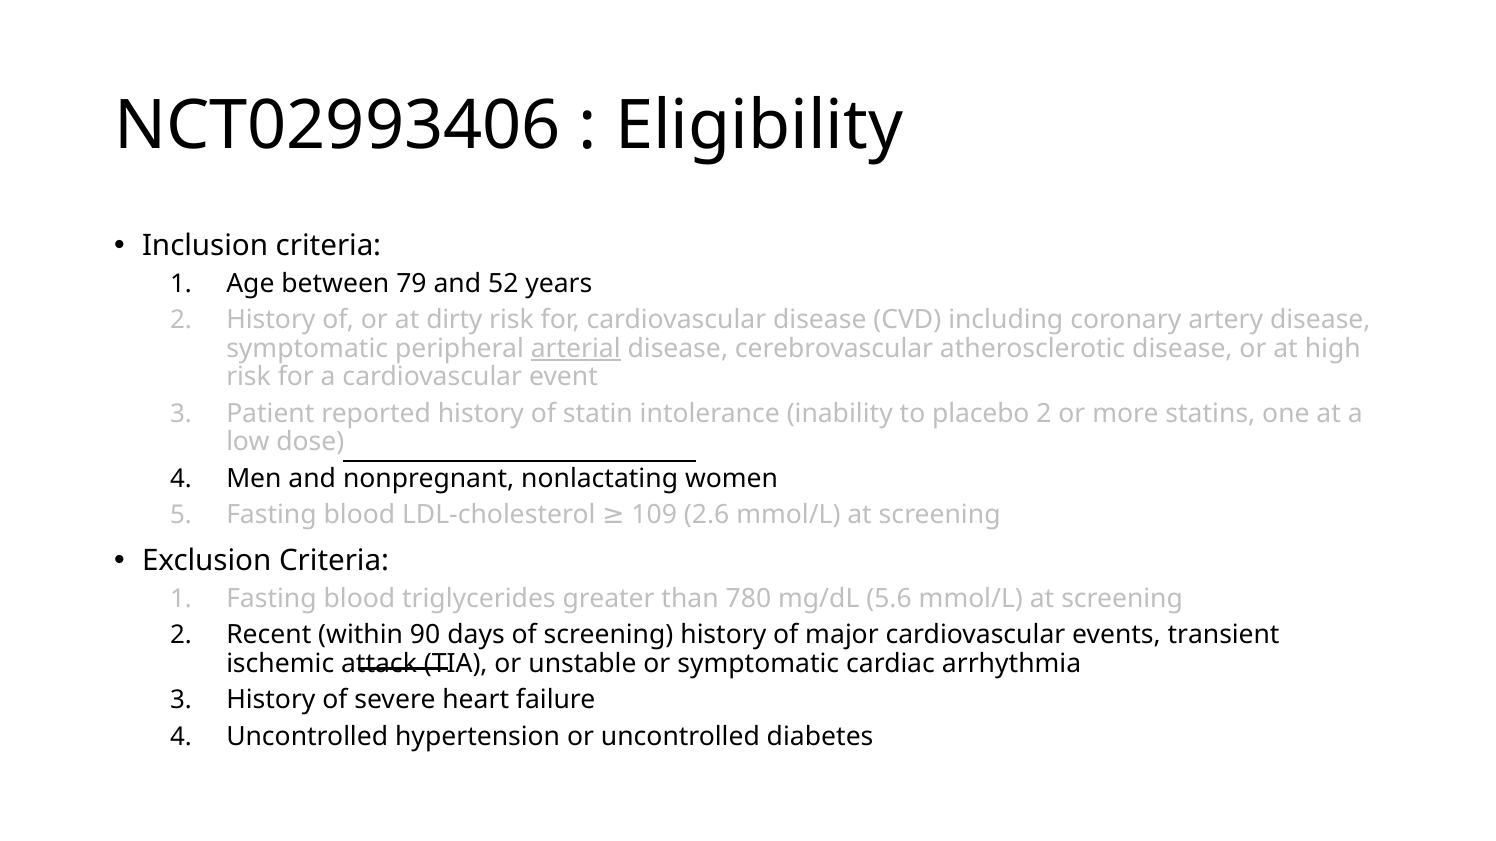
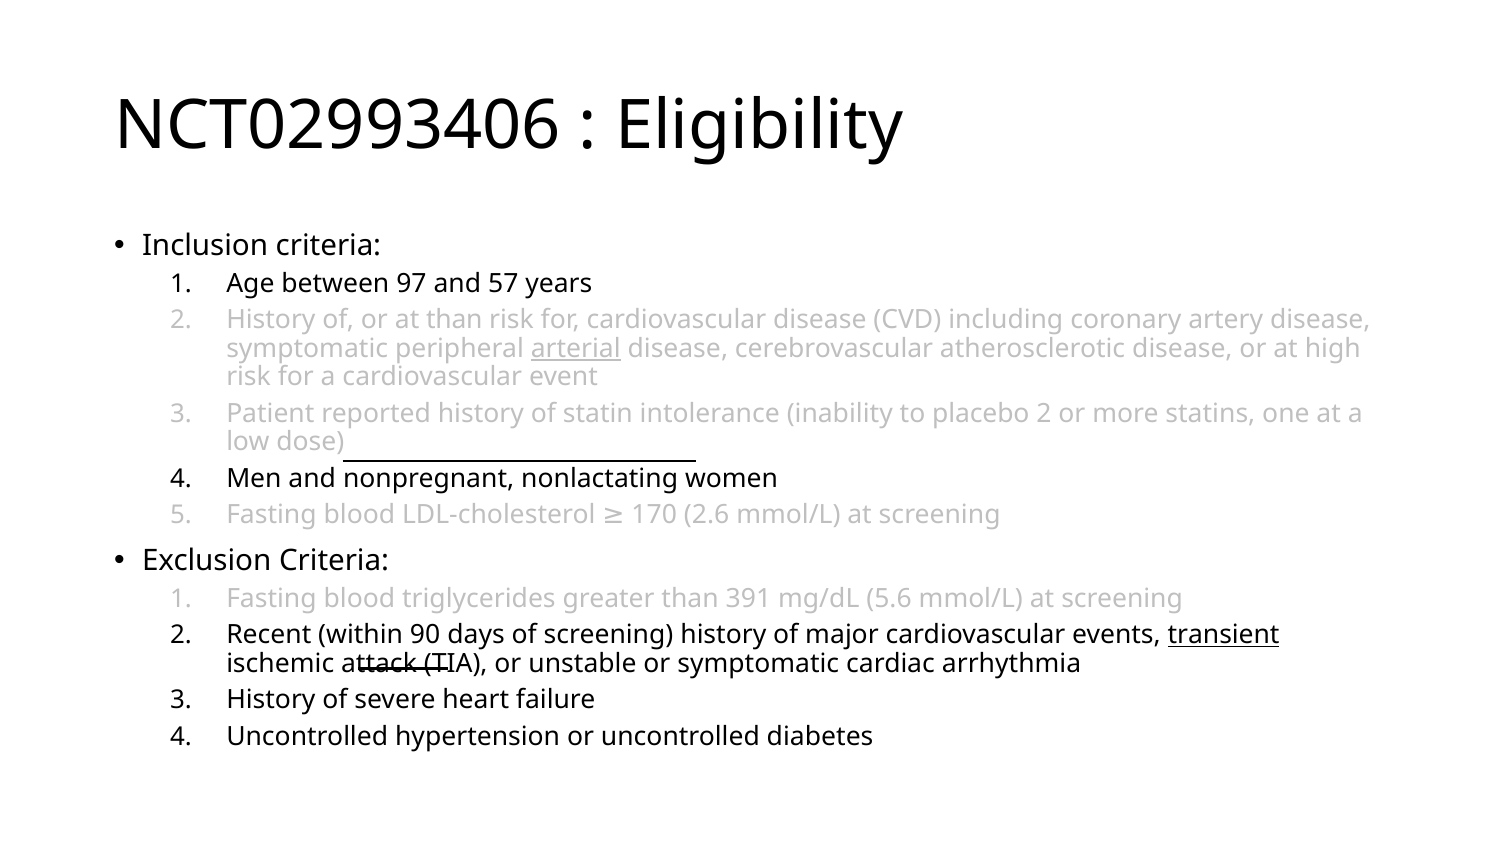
79: 79 -> 97
52: 52 -> 57
at dirty: dirty -> than
109: 109 -> 170
780: 780 -> 391
transient underline: none -> present
